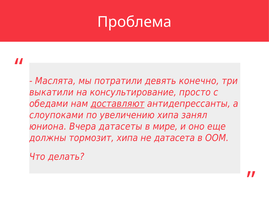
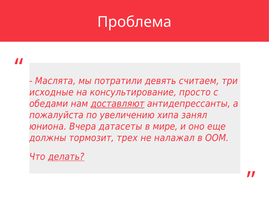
конечно: конечно -> считаем
выкатили: выкатили -> исходные
слоупоками: слоупоками -> пожалуйста
тормозит хипа: хипа -> трех
датасета: датасета -> налажал
делать underline: none -> present
